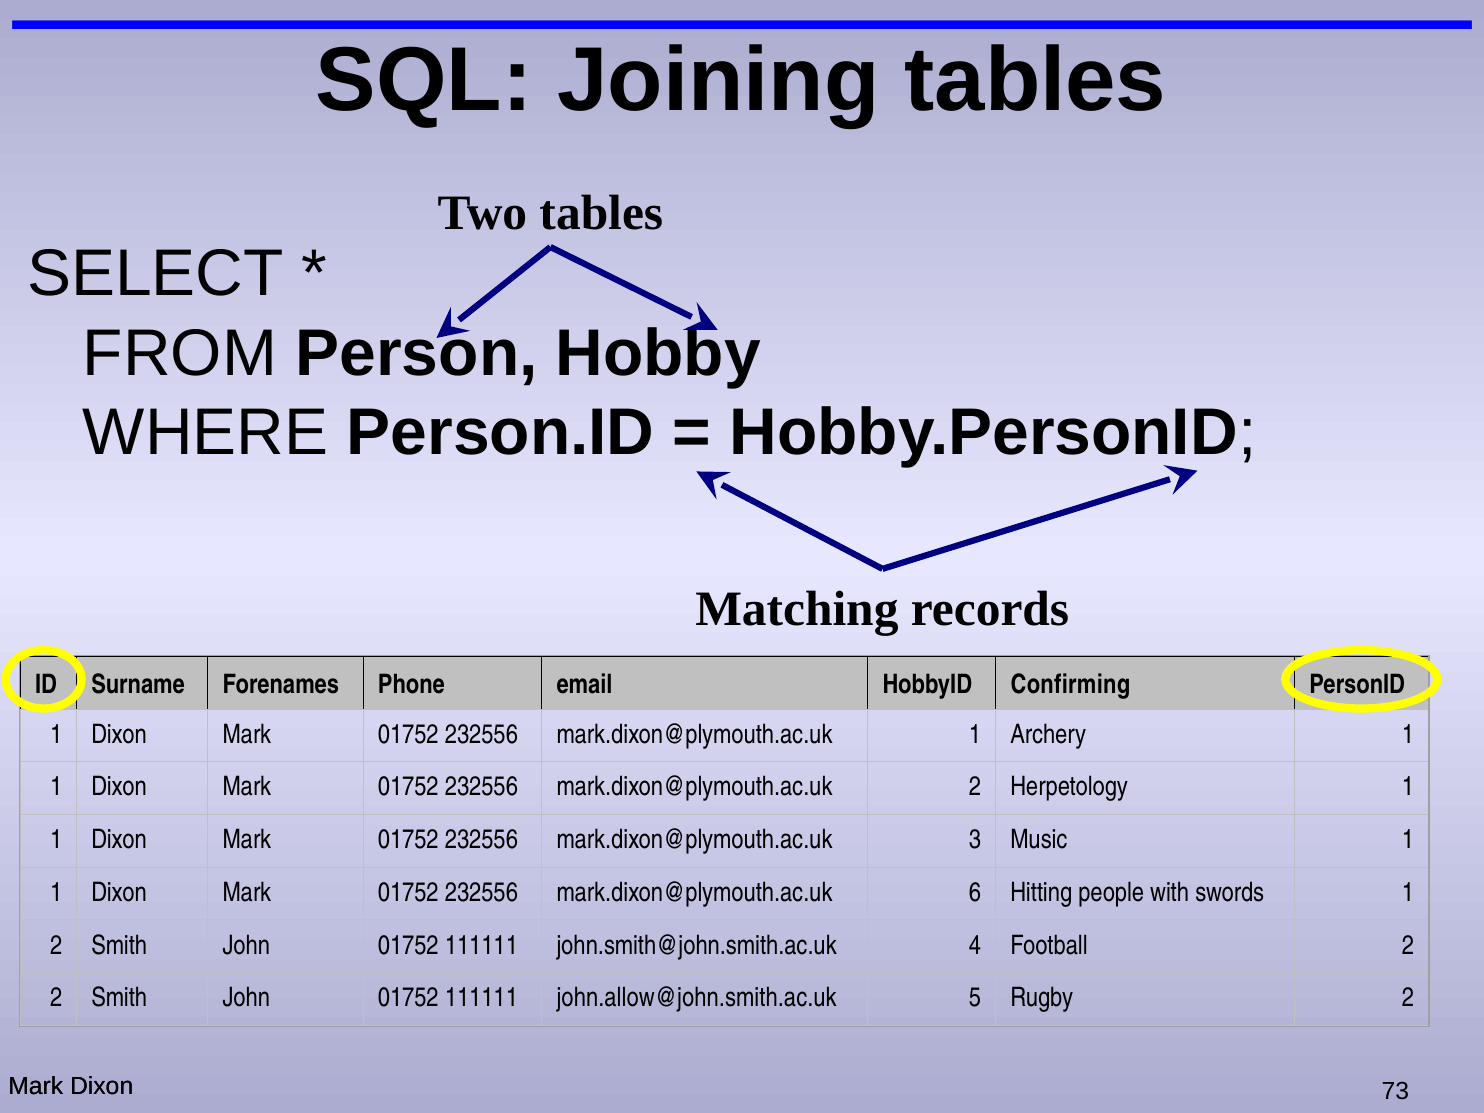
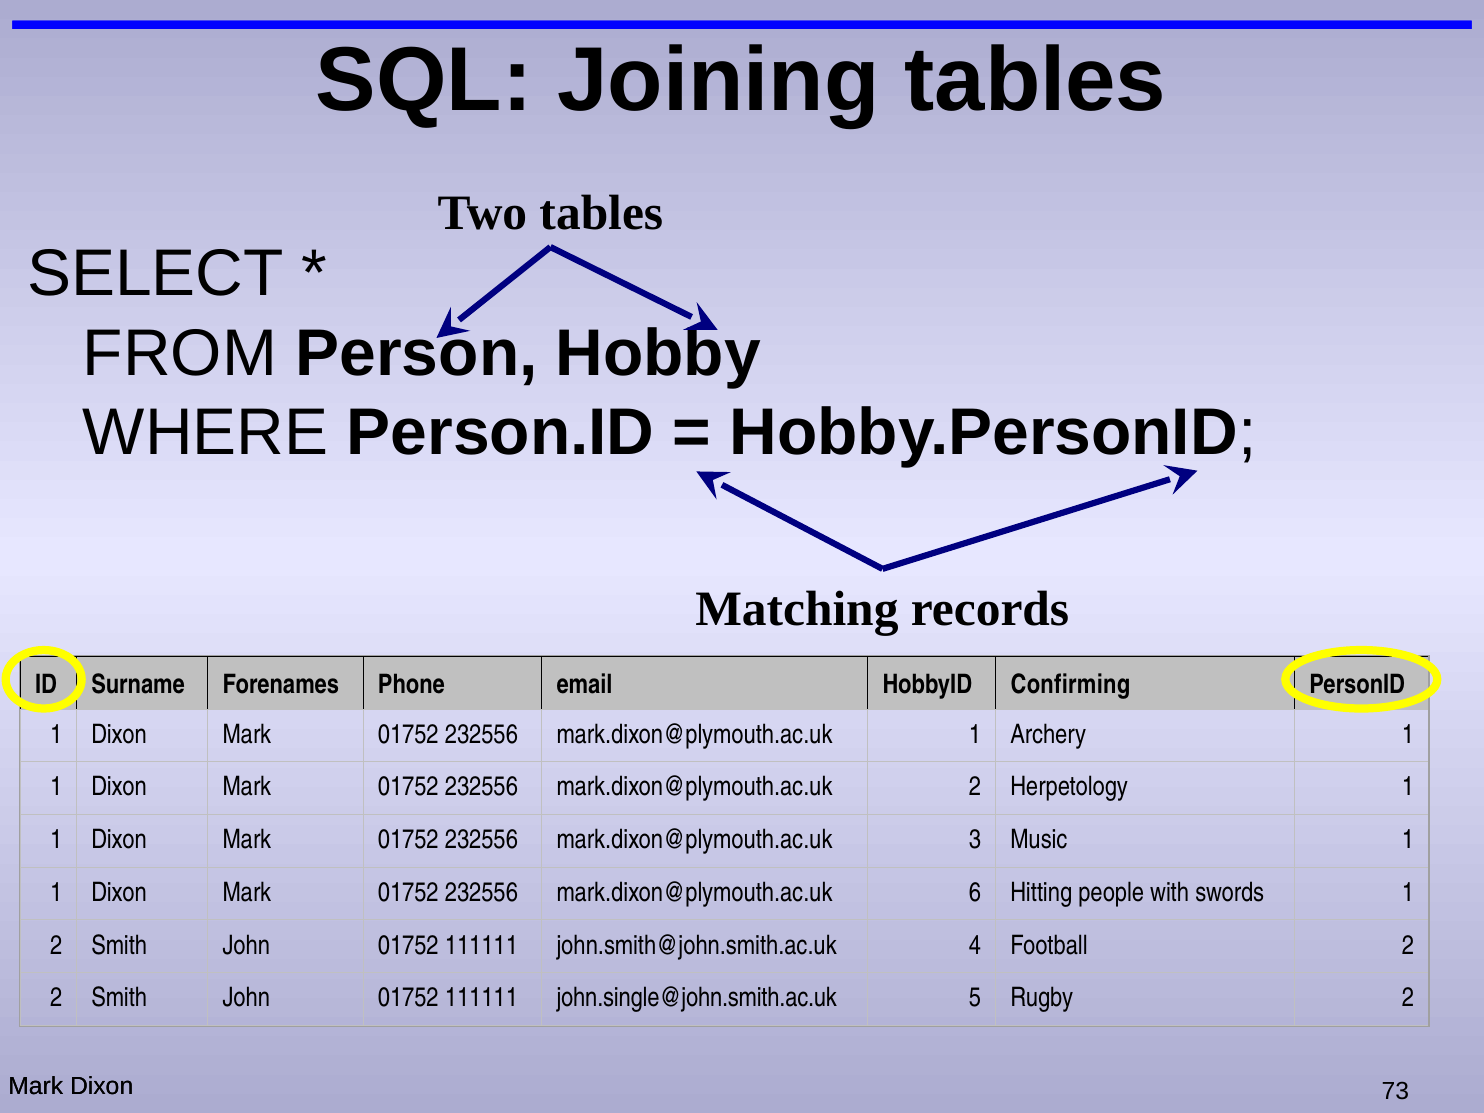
john.allow@john.smith.ac.uk: john.allow@john.smith.ac.uk -> john.single@john.smith.ac.uk
